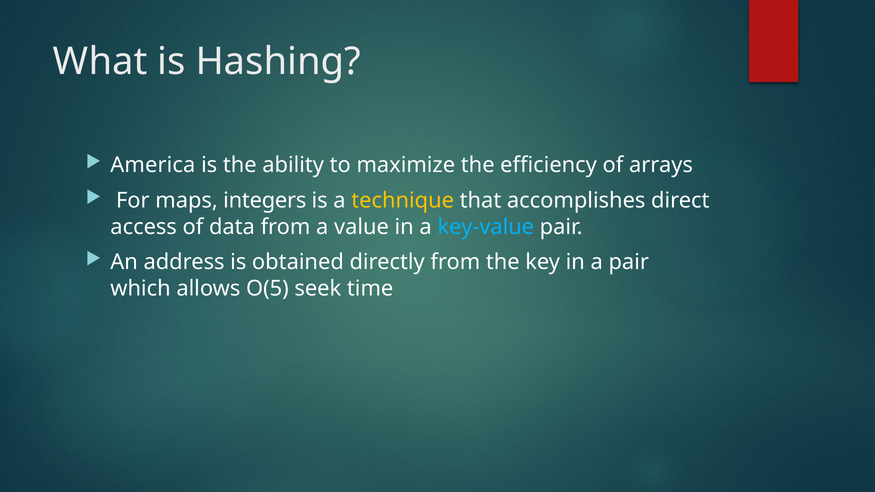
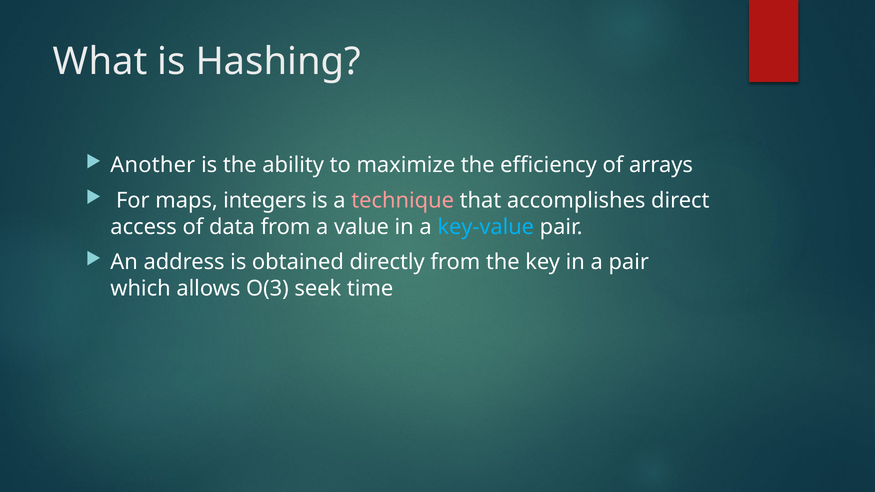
America: America -> Another
technique colour: yellow -> pink
O(5: O(5 -> O(3
